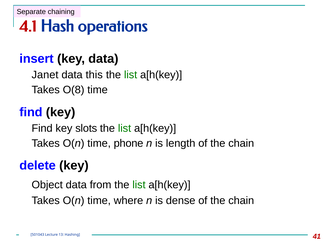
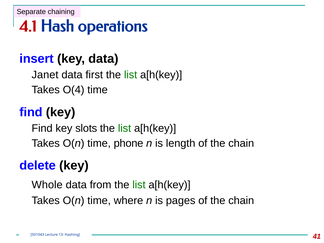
this: this -> first
O(8: O(8 -> O(4
Object: Object -> Whole
dense: dense -> pages
